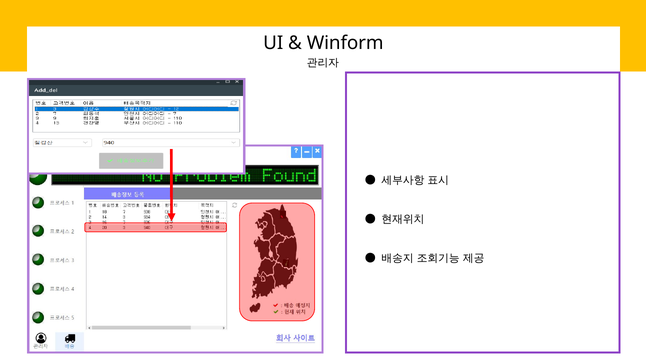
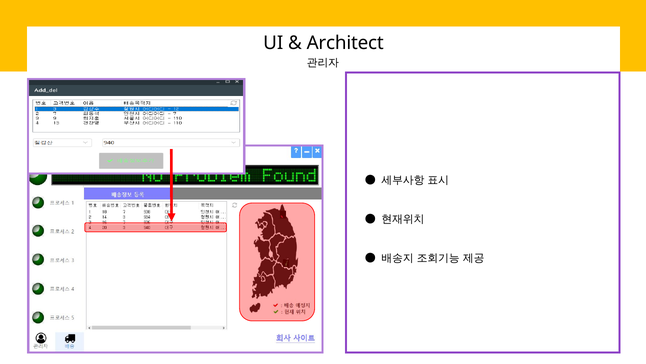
Winform: Winform -> Architect
